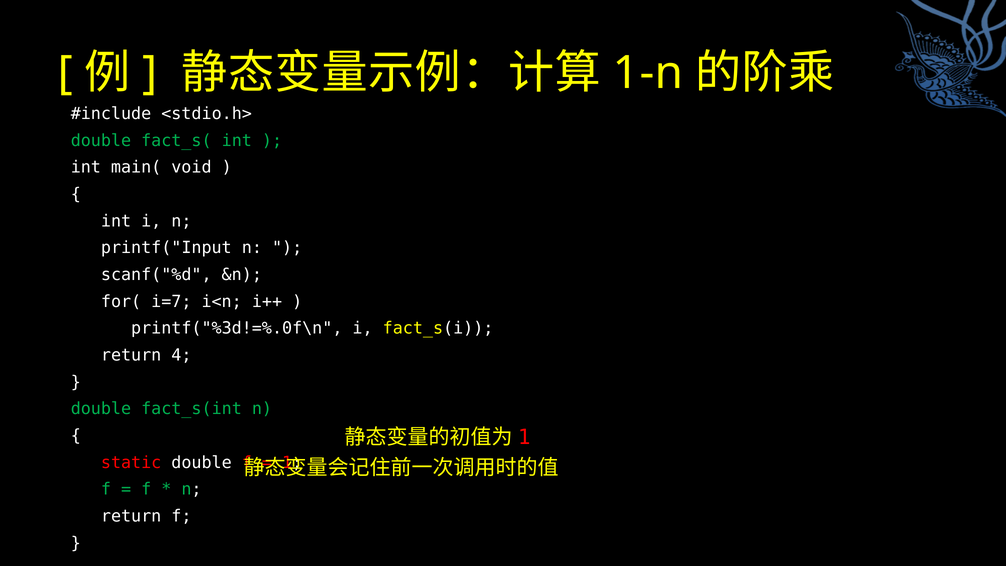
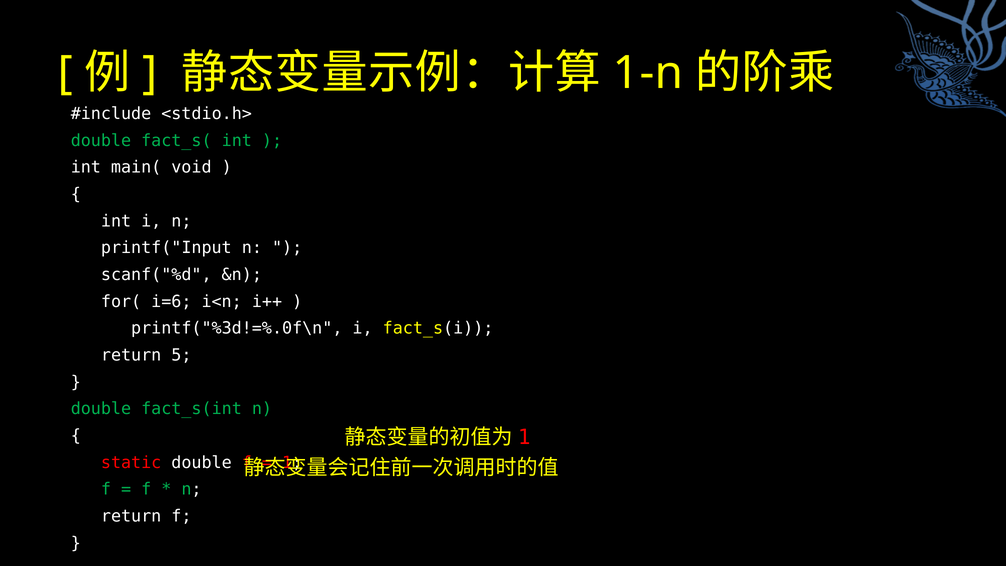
i=7: i=7 -> i=6
4: 4 -> 5
